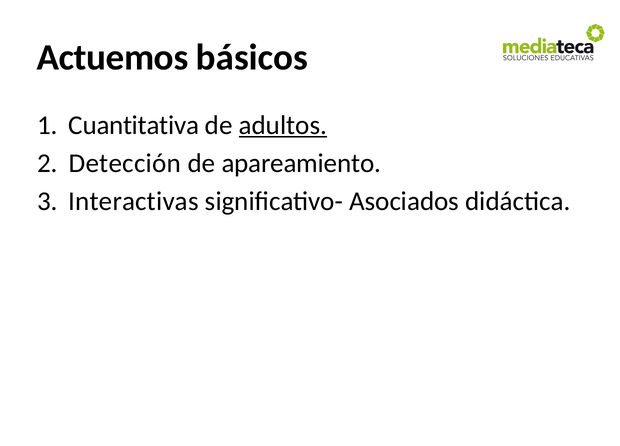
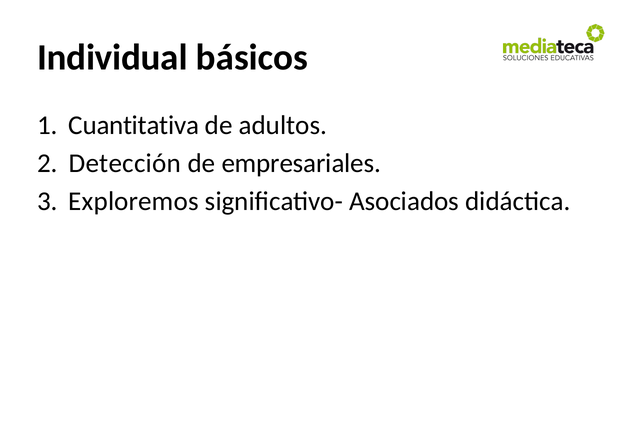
Actuemos: Actuemos -> Individual
adultos underline: present -> none
apareamiento: apareamiento -> empresariales
Interactivas: Interactivas -> Exploremos
